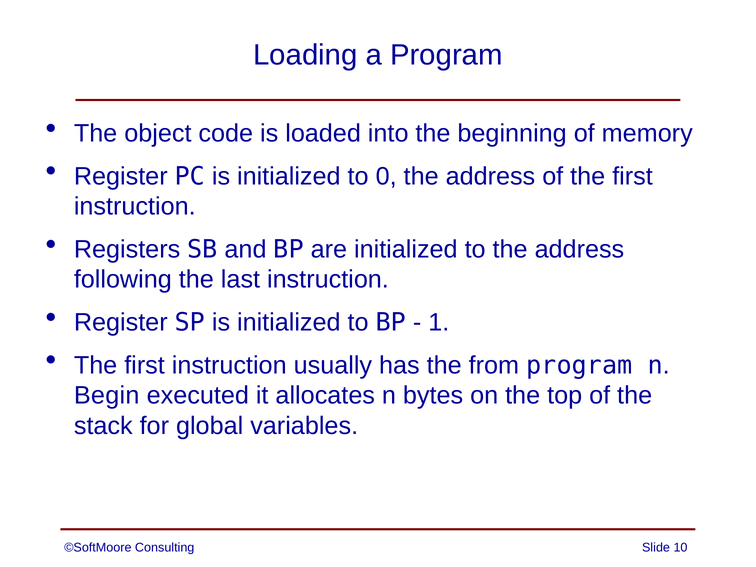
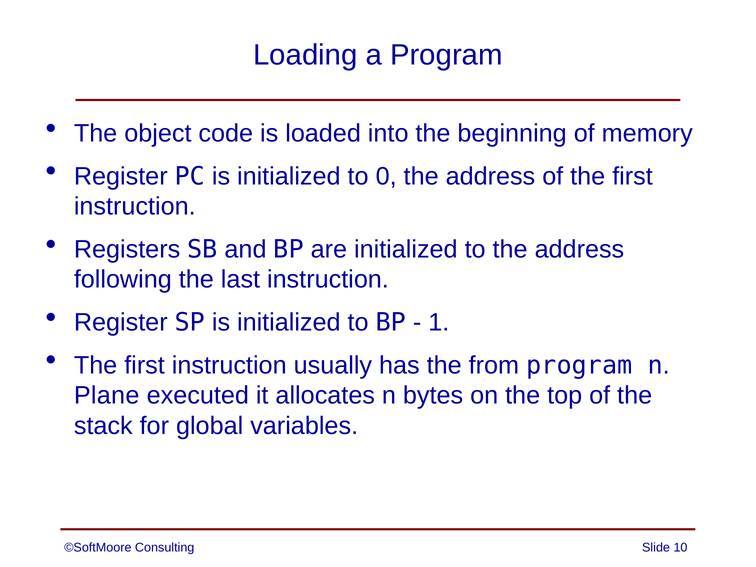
Begin: Begin -> Plane
